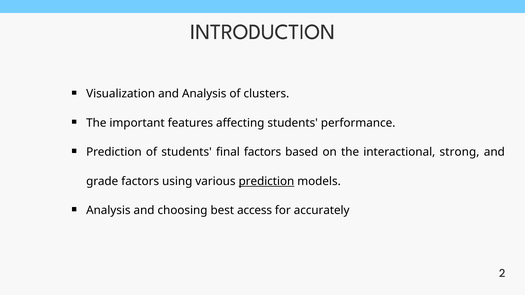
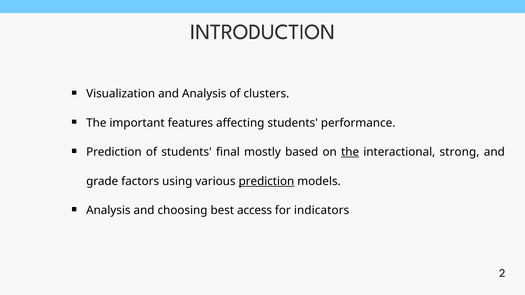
final factors: factors -> mostly
the at (350, 152) underline: none -> present
accurately: accurately -> indicators
